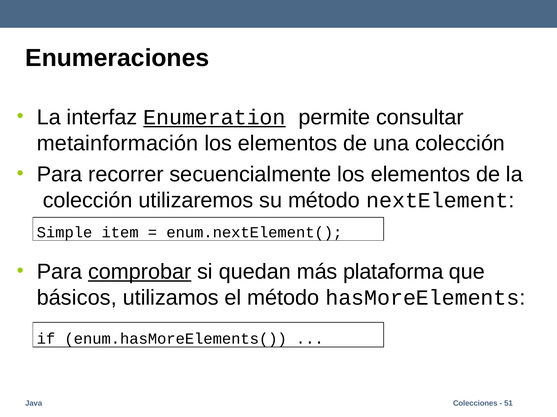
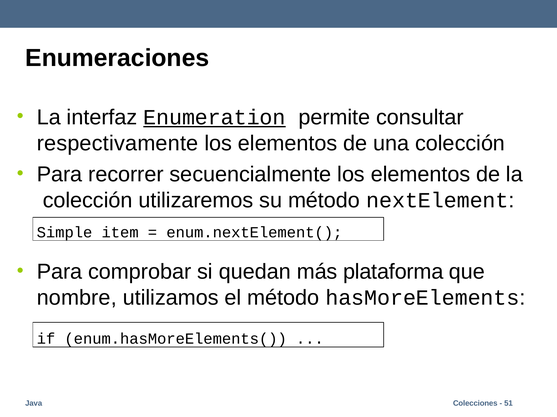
metainformación: metainformación -> respectivamente
comprobar underline: present -> none
básicos: básicos -> nombre
